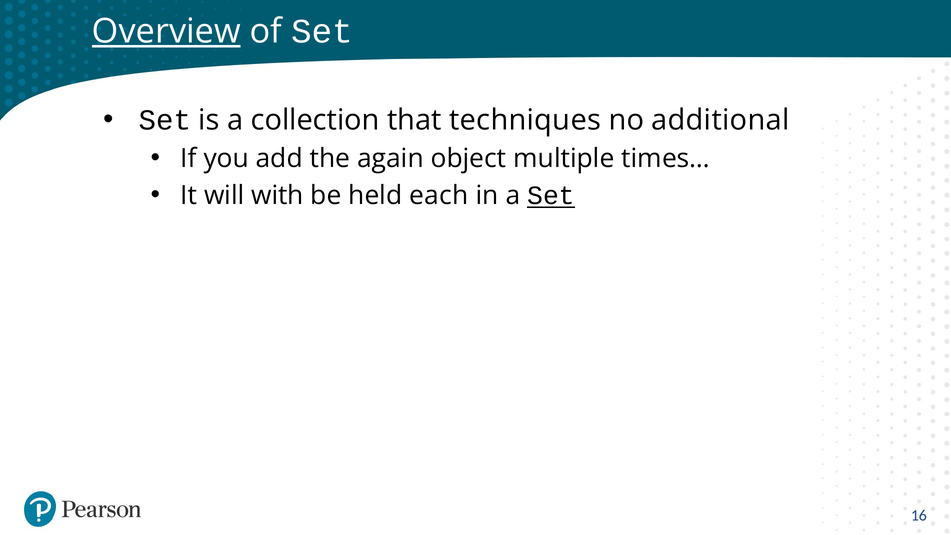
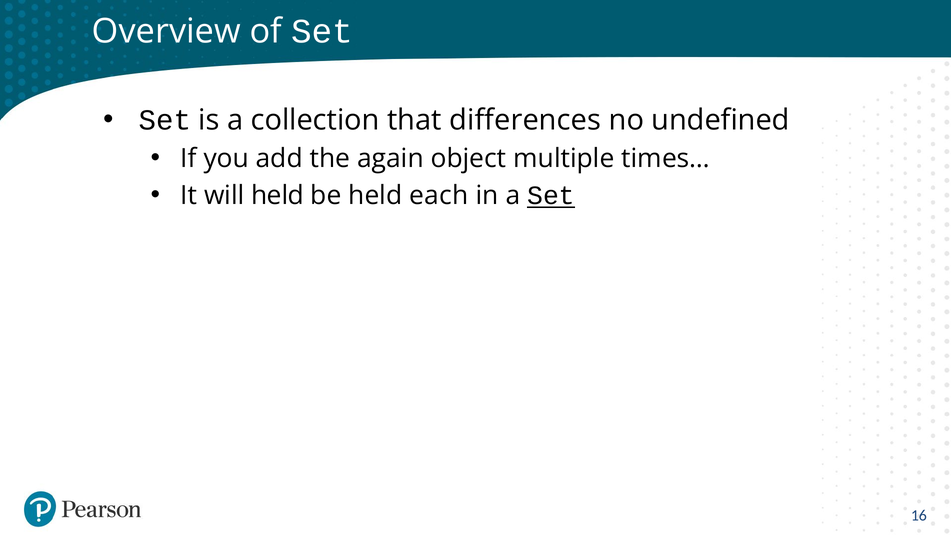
Overview underline: present -> none
techniques: techniques -> differences
additional: additional -> undefined
will with: with -> held
